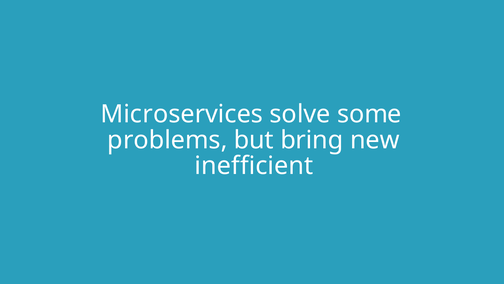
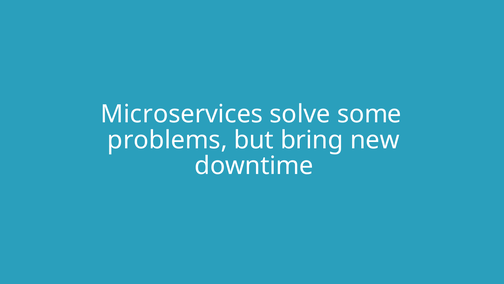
inefficient: inefficient -> downtime
